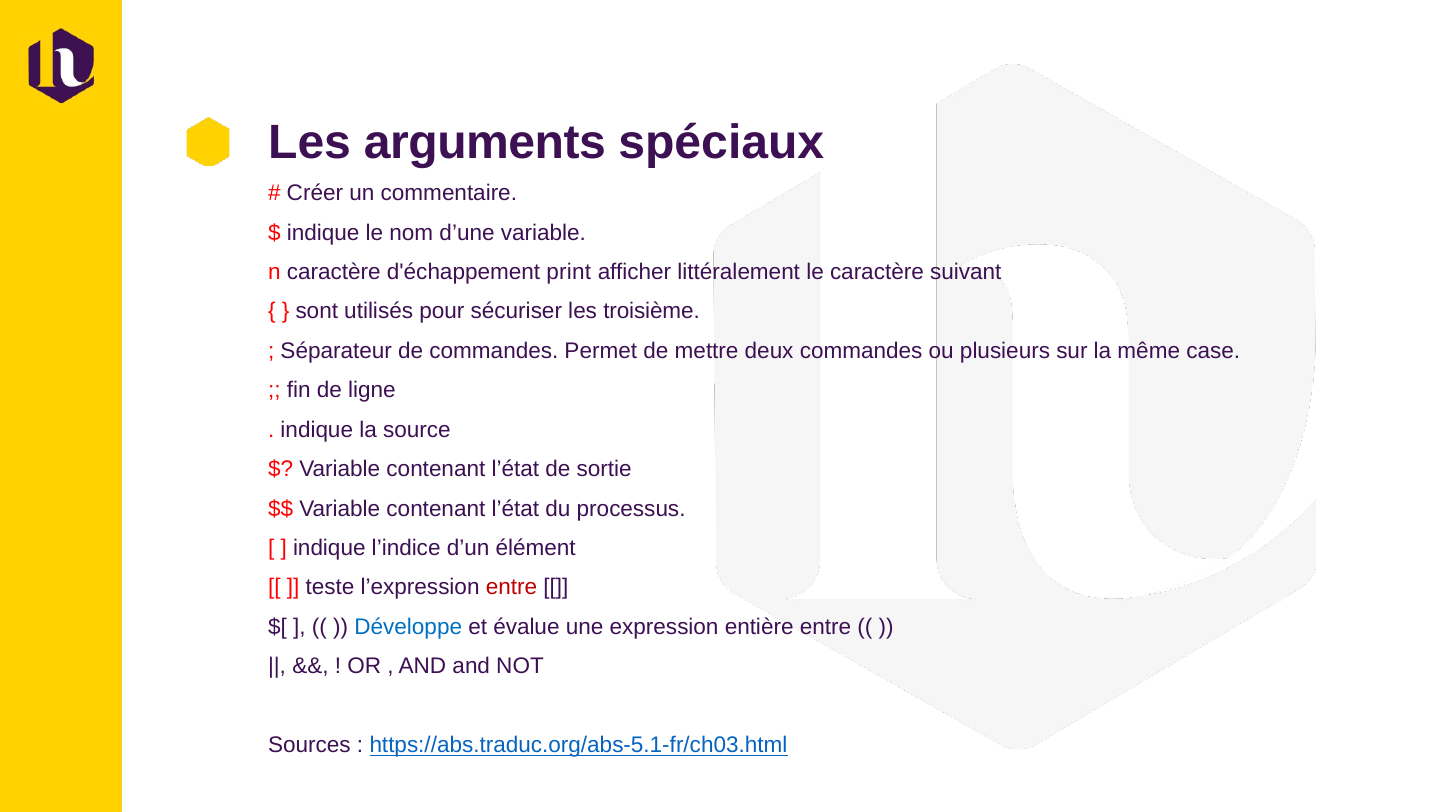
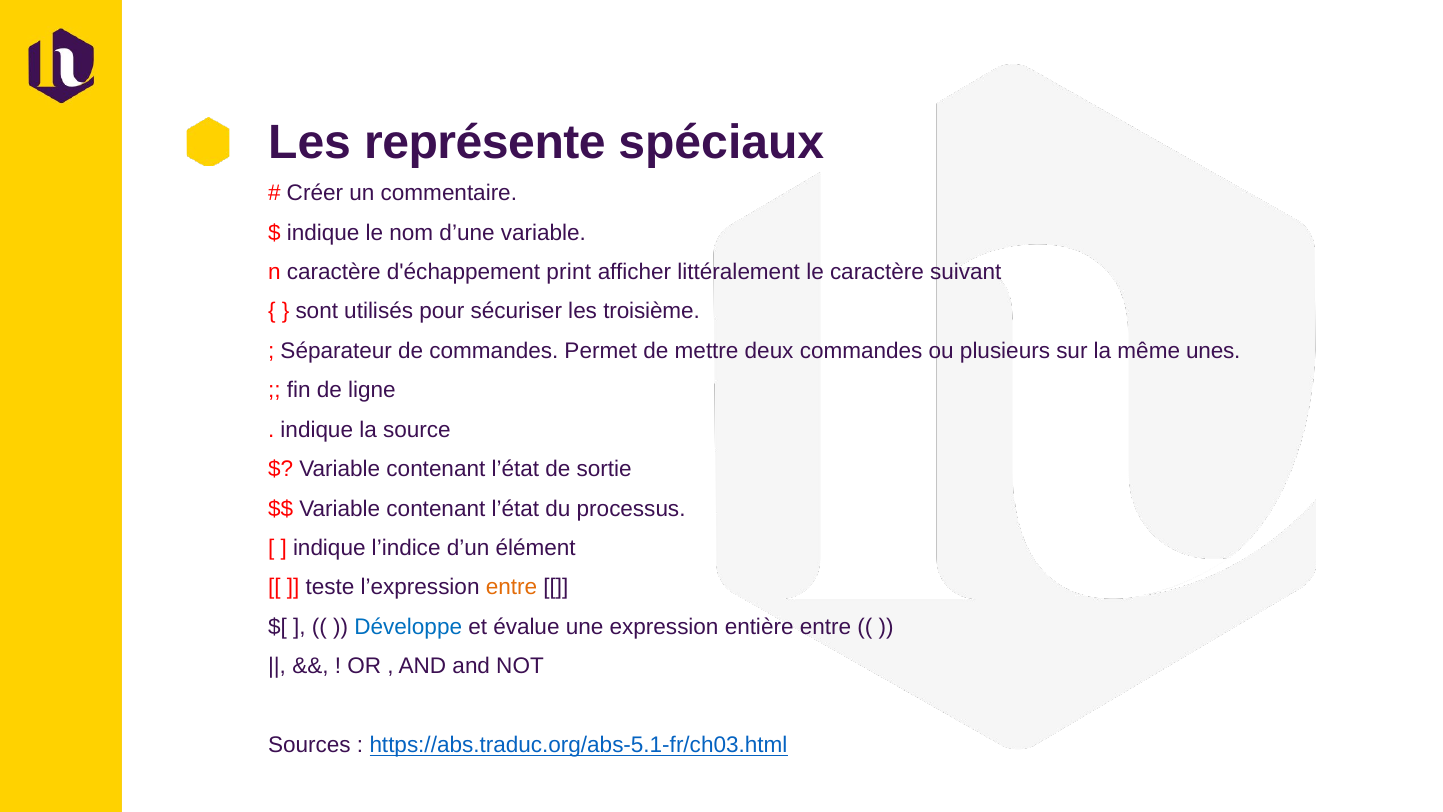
arguments: arguments -> représente
case: case -> unes
entre at (511, 587) colour: red -> orange
